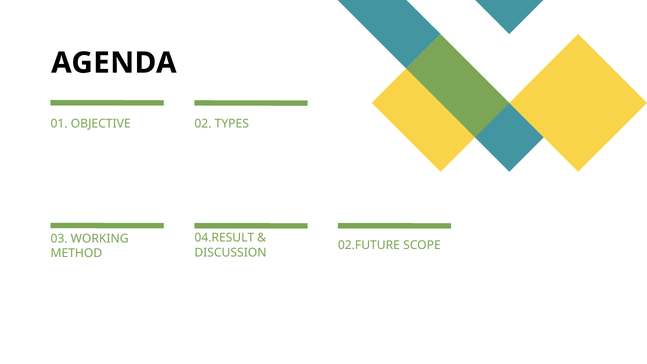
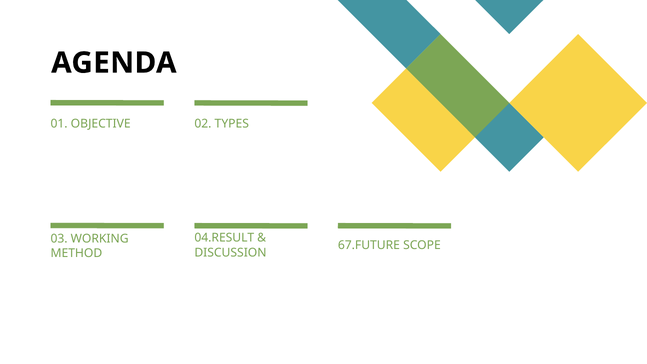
02.FUTURE: 02.FUTURE -> 67.FUTURE
